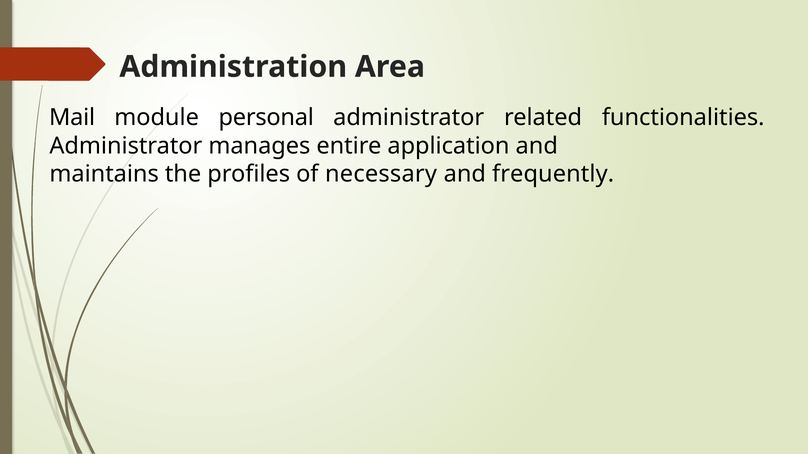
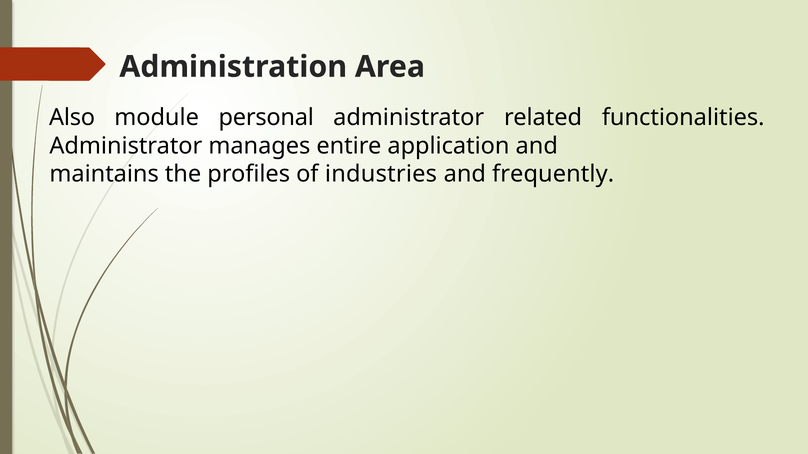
Mail: Mail -> Also
necessary: necessary -> industries
